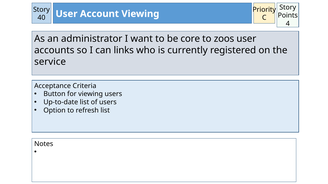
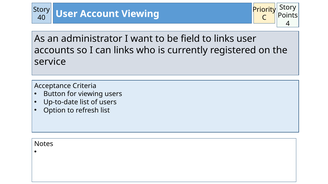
core: core -> field
to zoos: zoos -> links
